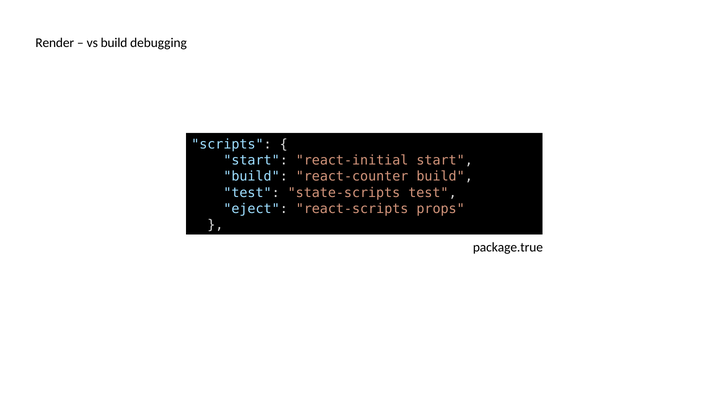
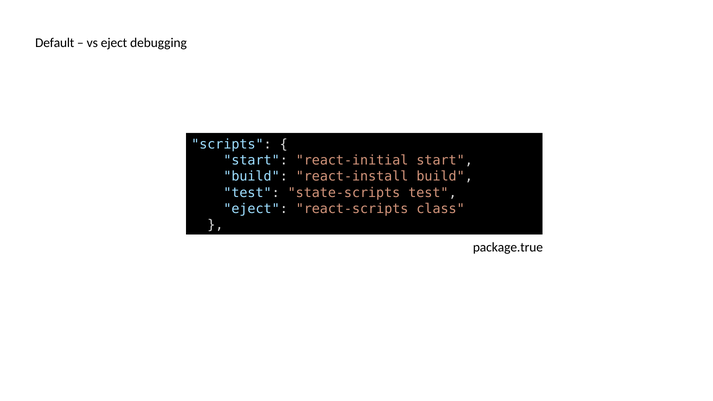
Render: Render -> Default
vs build: build -> eject
react-counter: react-counter -> react-install
props: props -> class
